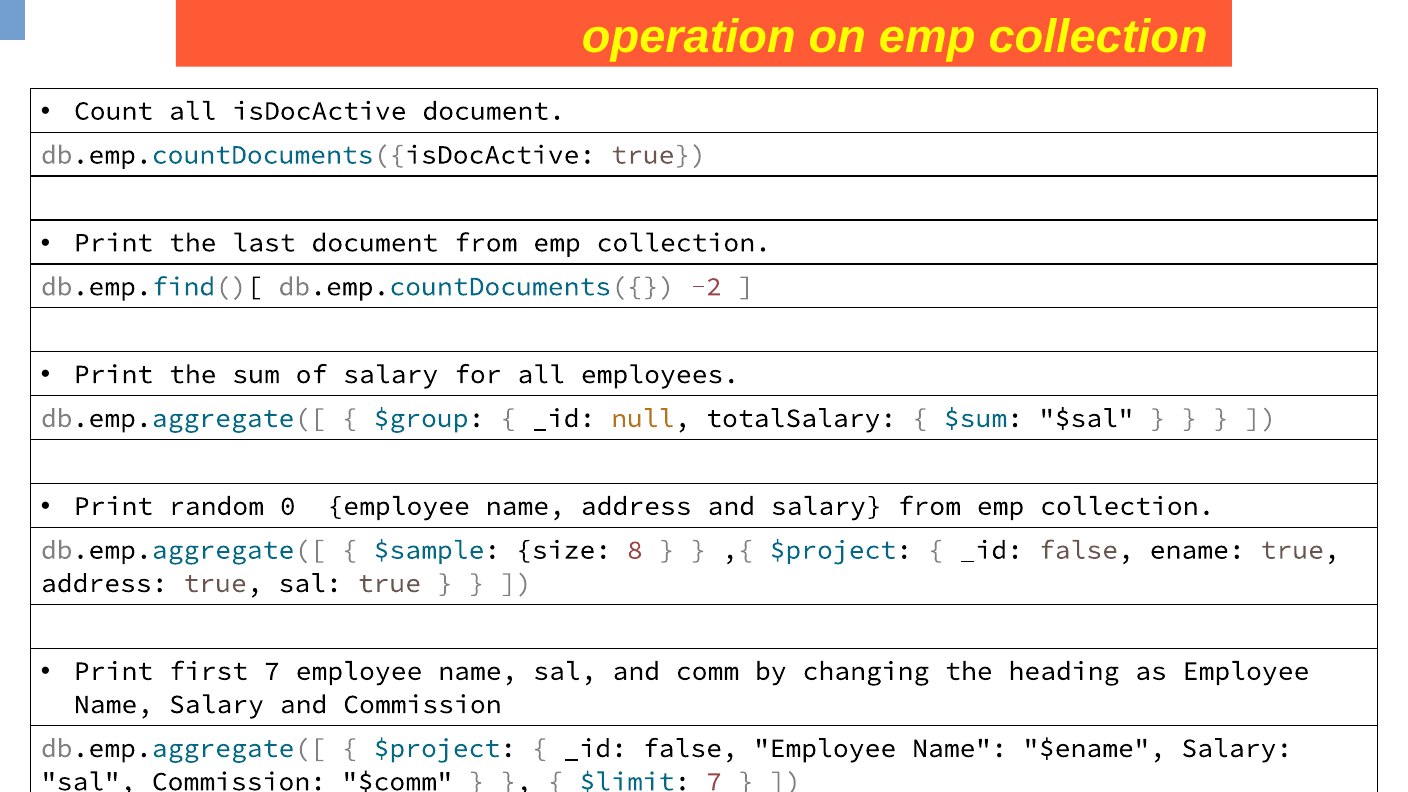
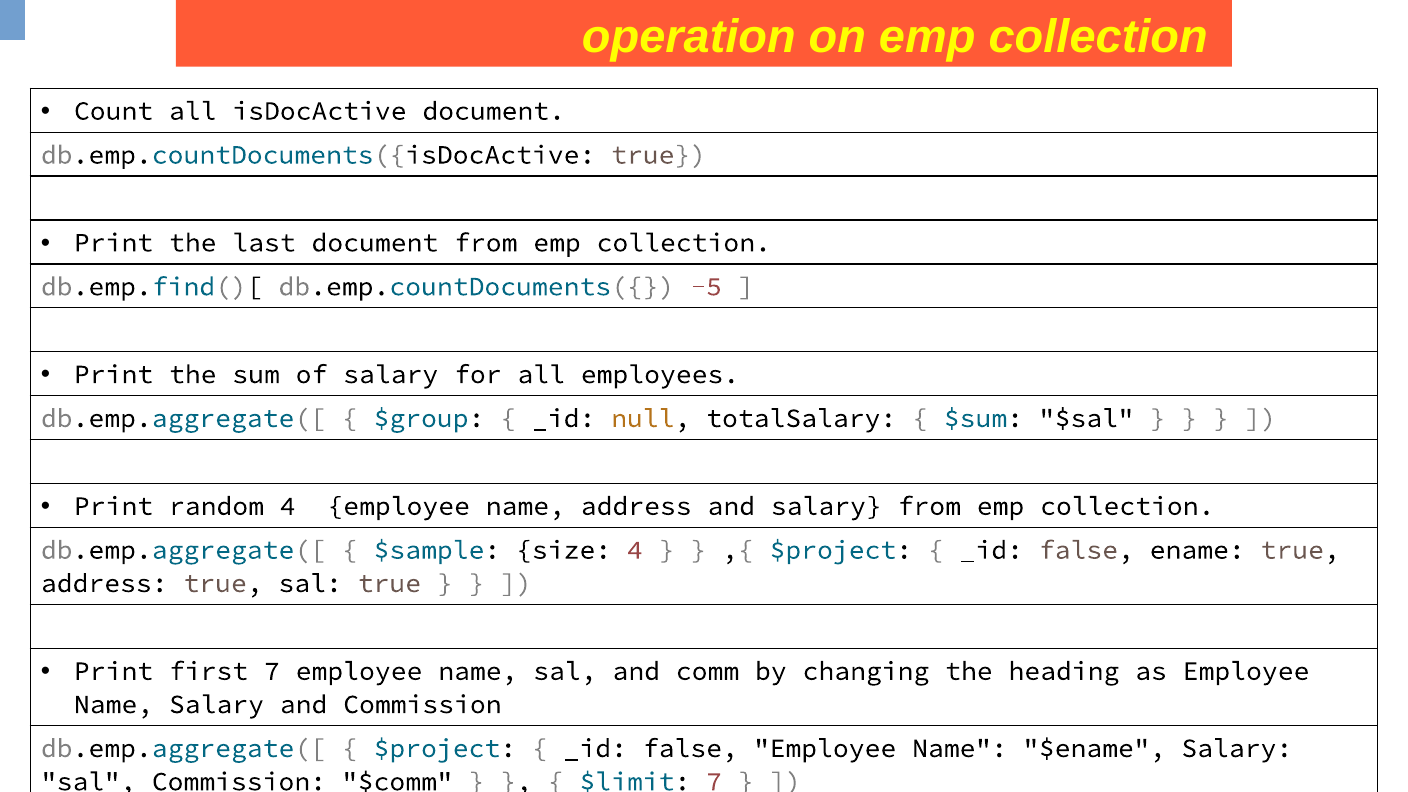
-2: -2 -> -5
random 0: 0 -> 4
size 8: 8 -> 4
